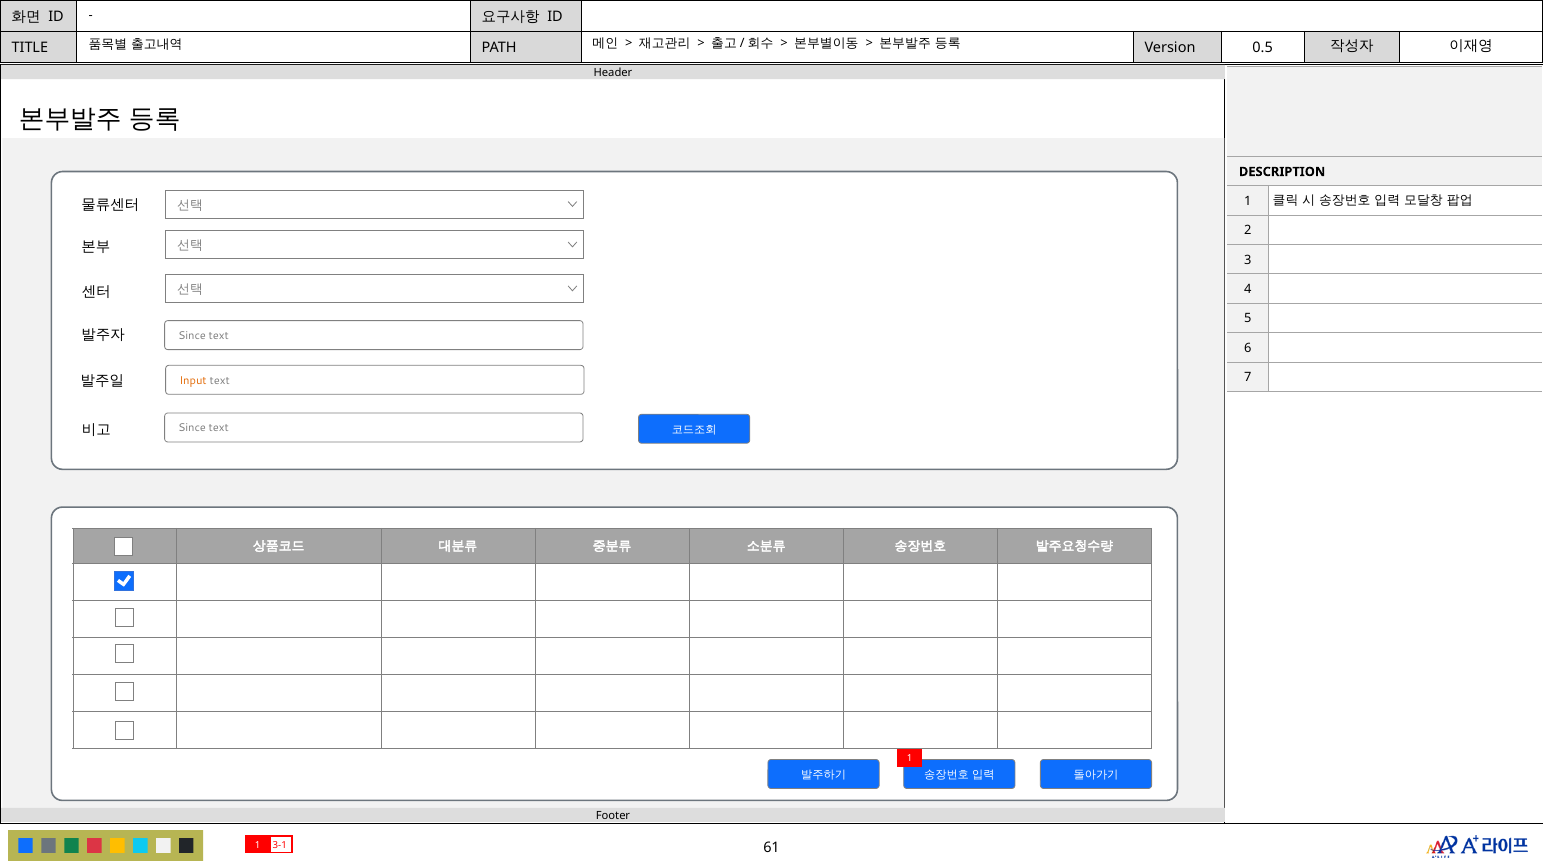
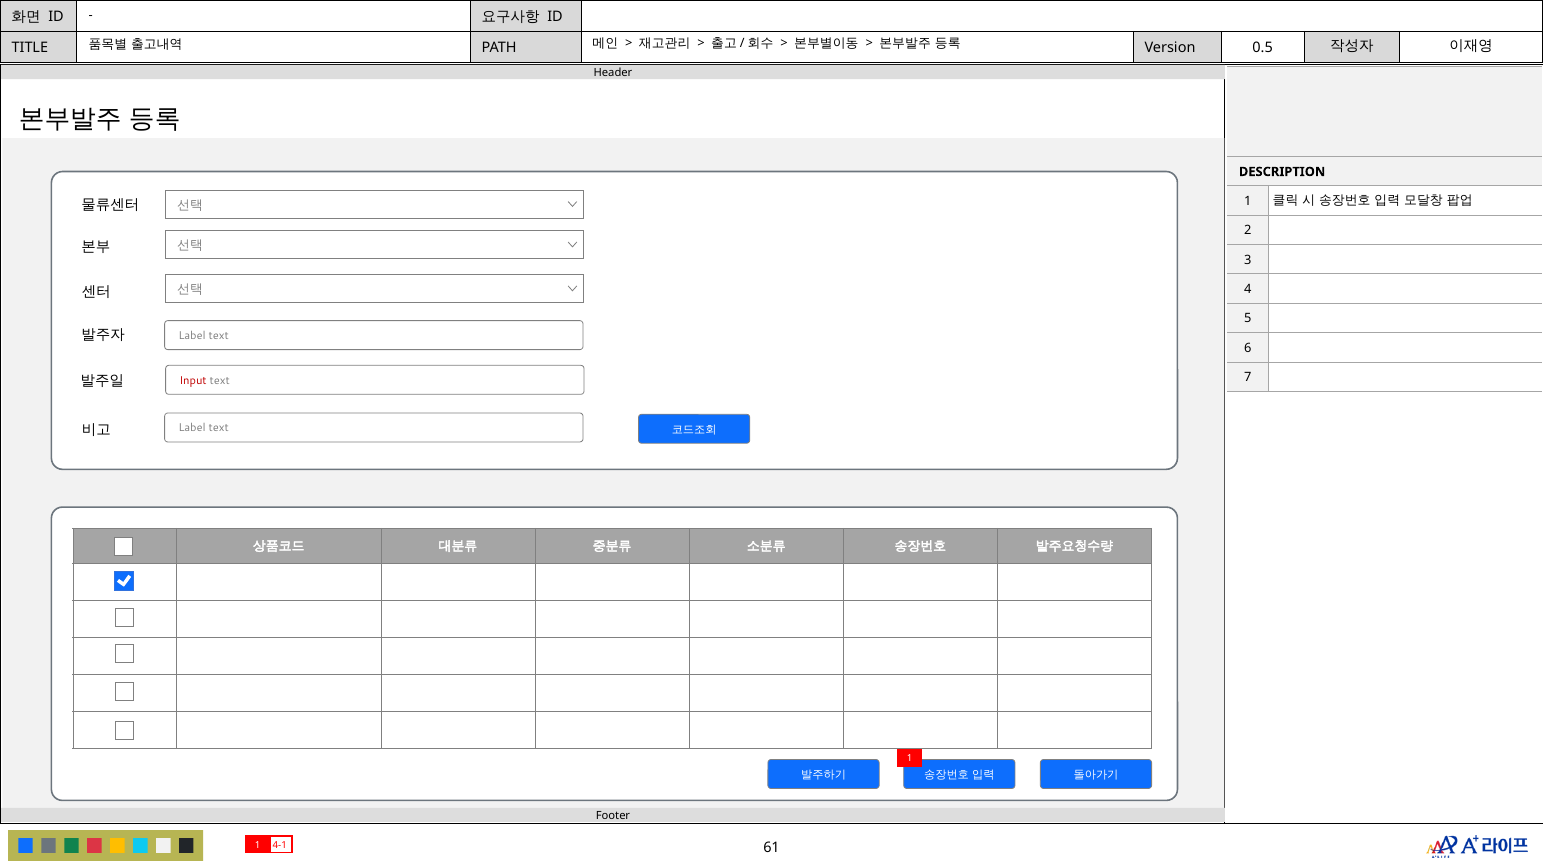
Since at (192, 336): Since -> Label
Input colour: orange -> red
Since at (192, 428): Since -> Label
3-1: 3-1 -> 4-1
